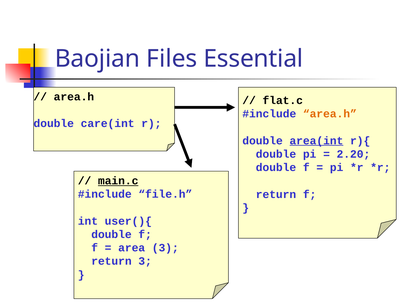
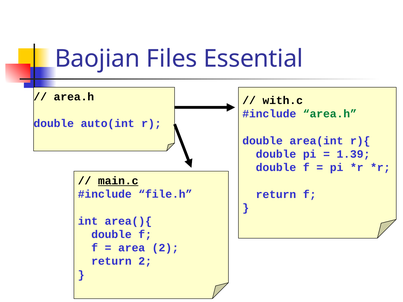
flat.c: flat.c -> with.c
area.h at (330, 114) colour: orange -> green
care(int: care(int -> auto(int
area(int underline: present -> none
2.20: 2.20 -> 1.39
user(){: user(){ -> area(){
area 3: 3 -> 2
return 3: 3 -> 2
